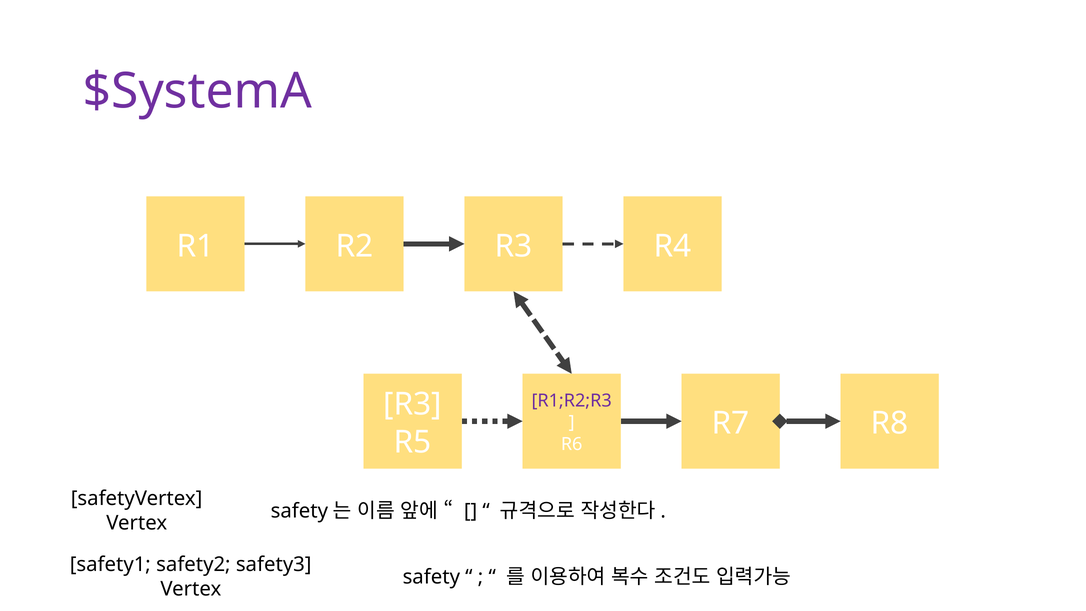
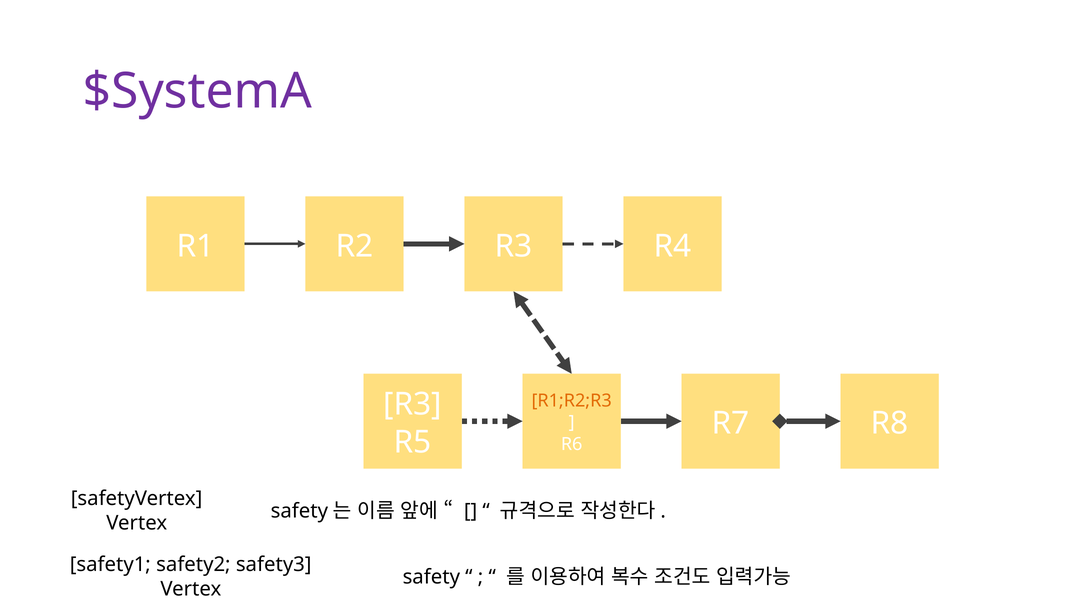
R1;R2;R3 colour: purple -> orange
